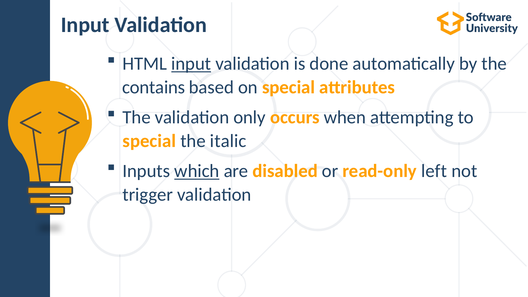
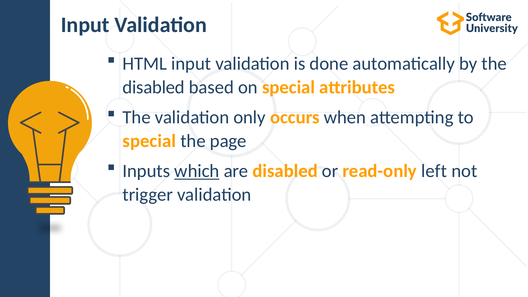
input at (191, 64) underline: present -> none
contains at (154, 87): contains -> disabled
italic: italic -> page
